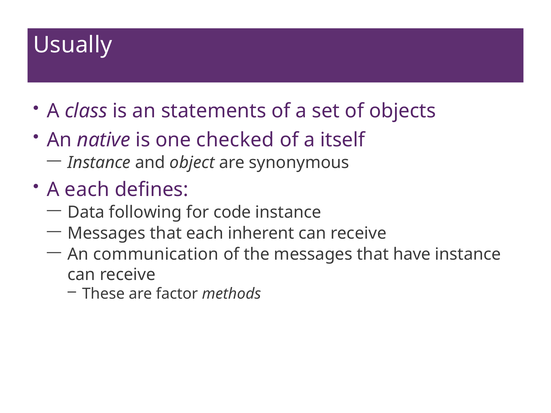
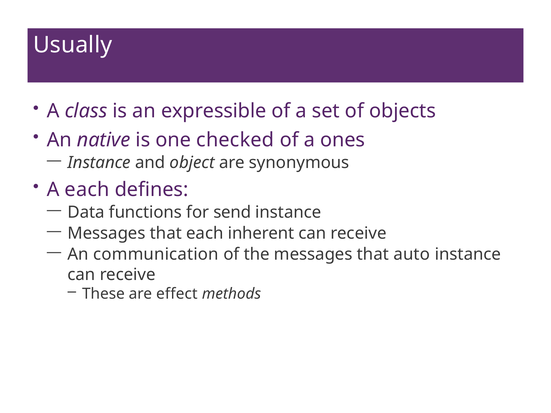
statements: statements -> expressible
itself: itself -> ones
following: following -> functions
code: code -> send
have: have -> auto
factor: factor -> effect
